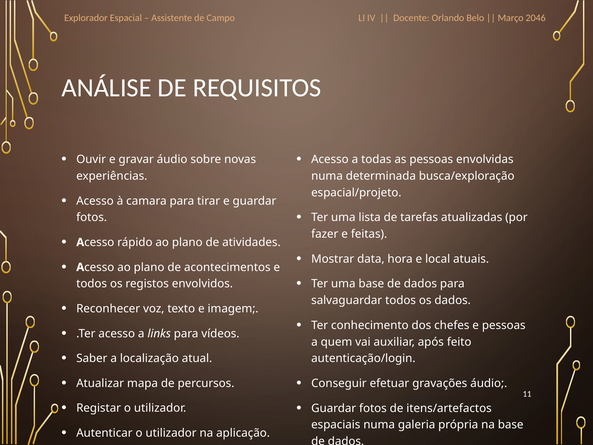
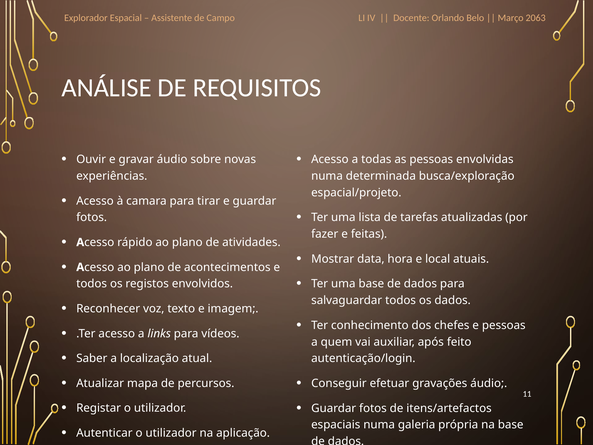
2046: 2046 -> 2063
